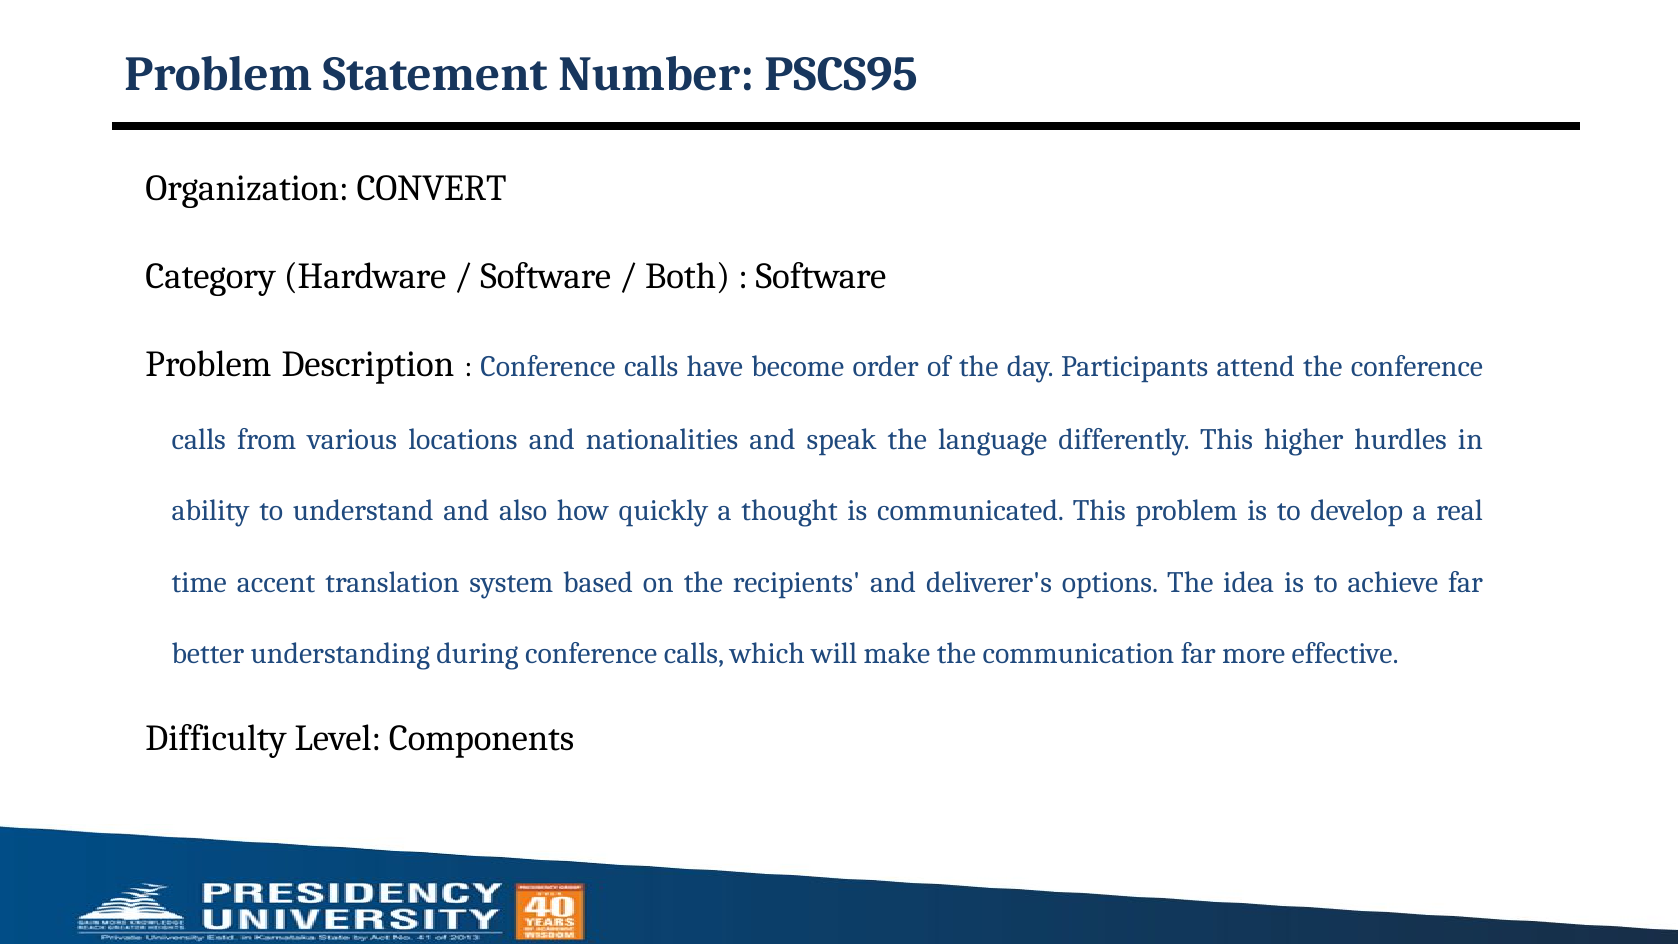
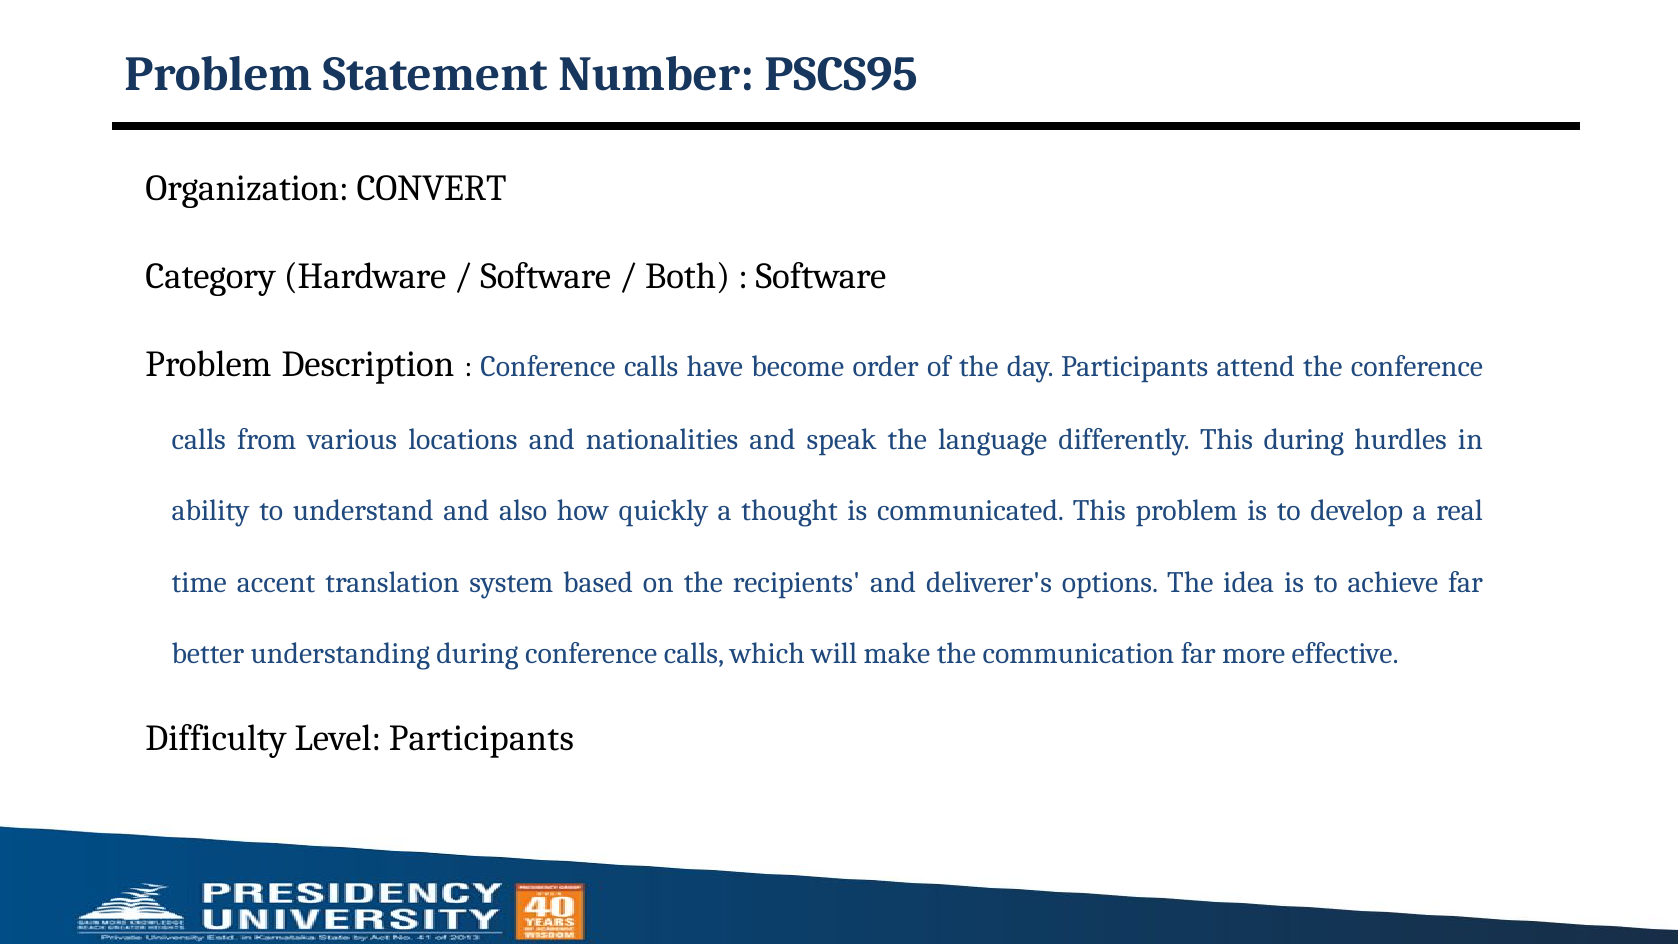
This higher: higher -> during
Level Components: Components -> Participants
